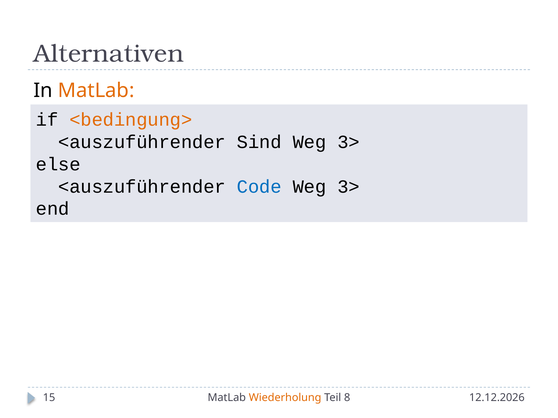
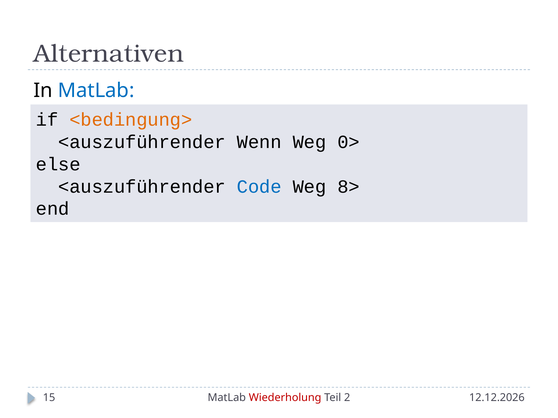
MatLab at (96, 91) colour: orange -> blue
Sind: Sind -> Wenn
3> at (349, 142): 3> -> 0>
3> at (349, 187): 3> -> 8>
Wiederholung colour: orange -> red
8: 8 -> 2
